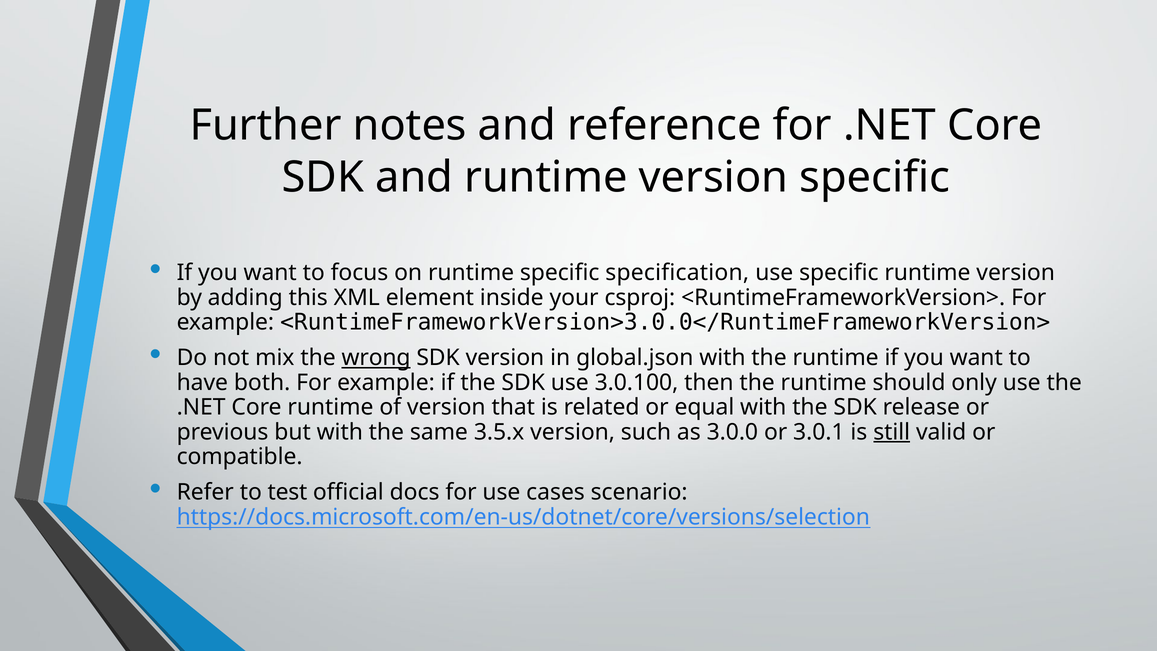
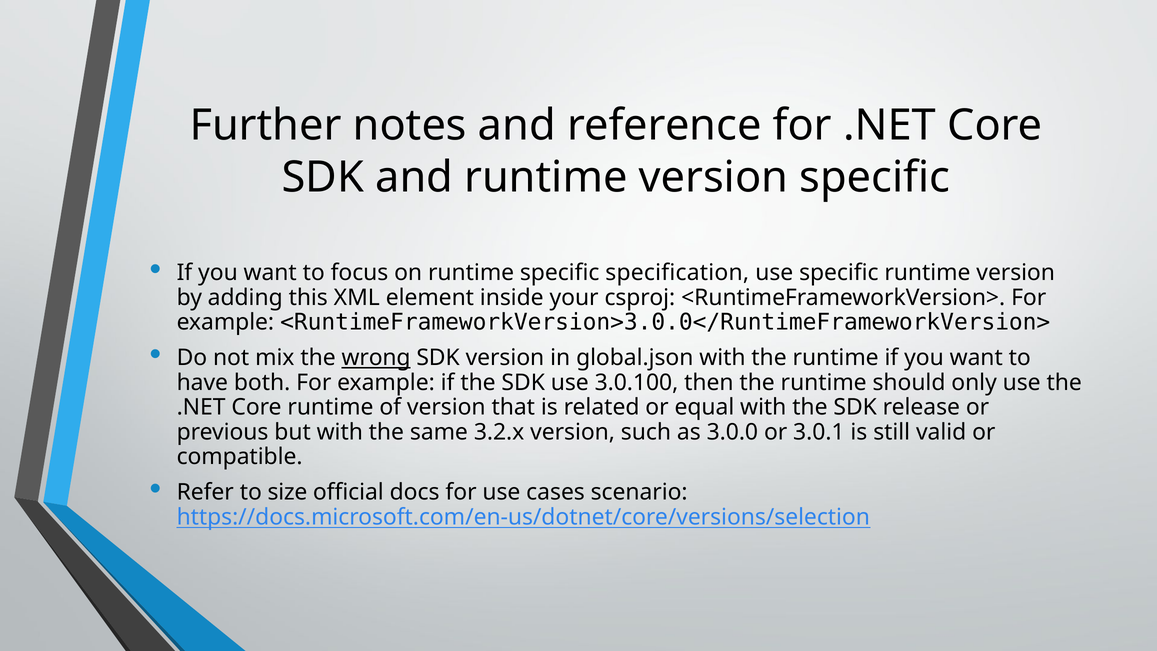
3.5.x: 3.5.x -> 3.2.x
still underline: present -> none
test: test -> size
